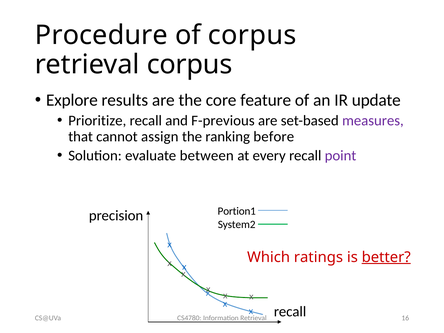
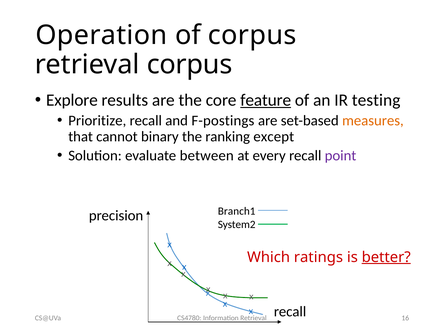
Procedure: Procedure -> Operation
feature underline: none -> present
update: update -> testing
F-previous: F-previous -> F-postings
measures colour: purple -> orange
assign: assign -> binary
before: before -> except
Portion1: Portion1 -> Branch1
